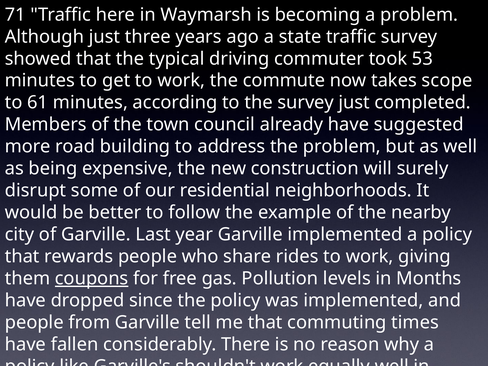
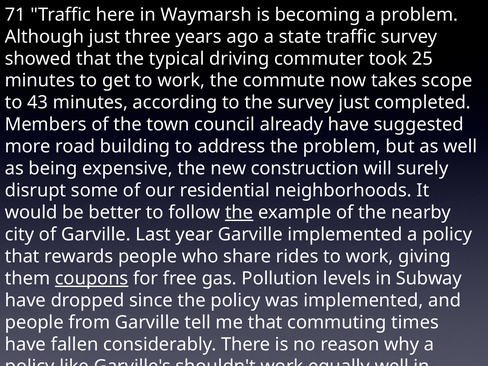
53: 53 -> 25
61: 61 -> 43
the at (239, 212) underline: none -> present
Months: Months -> Subway
